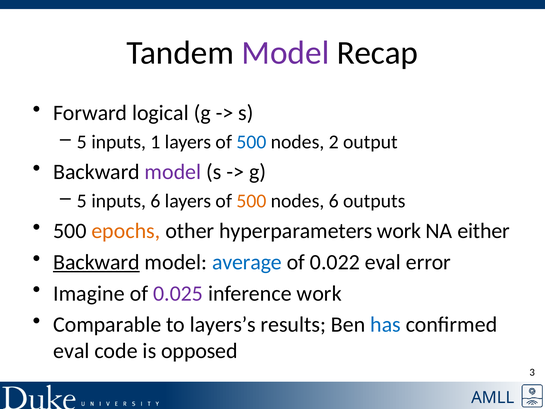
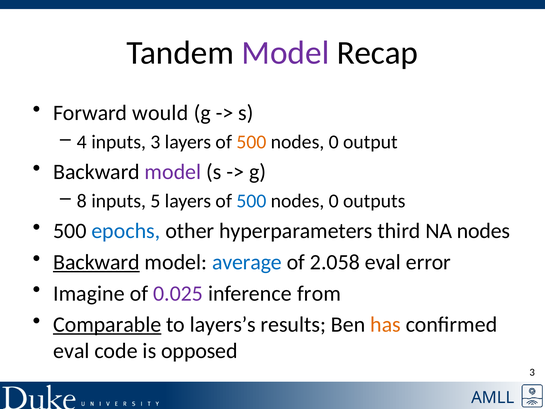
logical: logical -> would
5 at (82, 142): 5 -> 4
inputs 1: 1 -> 3
500 at (251, 142) colour: blue -> orange
2 at (334, 142): 2 -> 0
5 at (82, 201): 5 -> 8
inputs 6: 6 -> 5
500 at (251, 201) colour: orange -> blue
6 at (334, 201): 6 -> 0
epochs colour: orange -> blue
hyperparameters work: work -> third
NA either: either -> nodes
0.022: 0.022 -> 2.058
inference work: work -> from
Comparable underline: none -> present
has colour: blue -> orange
